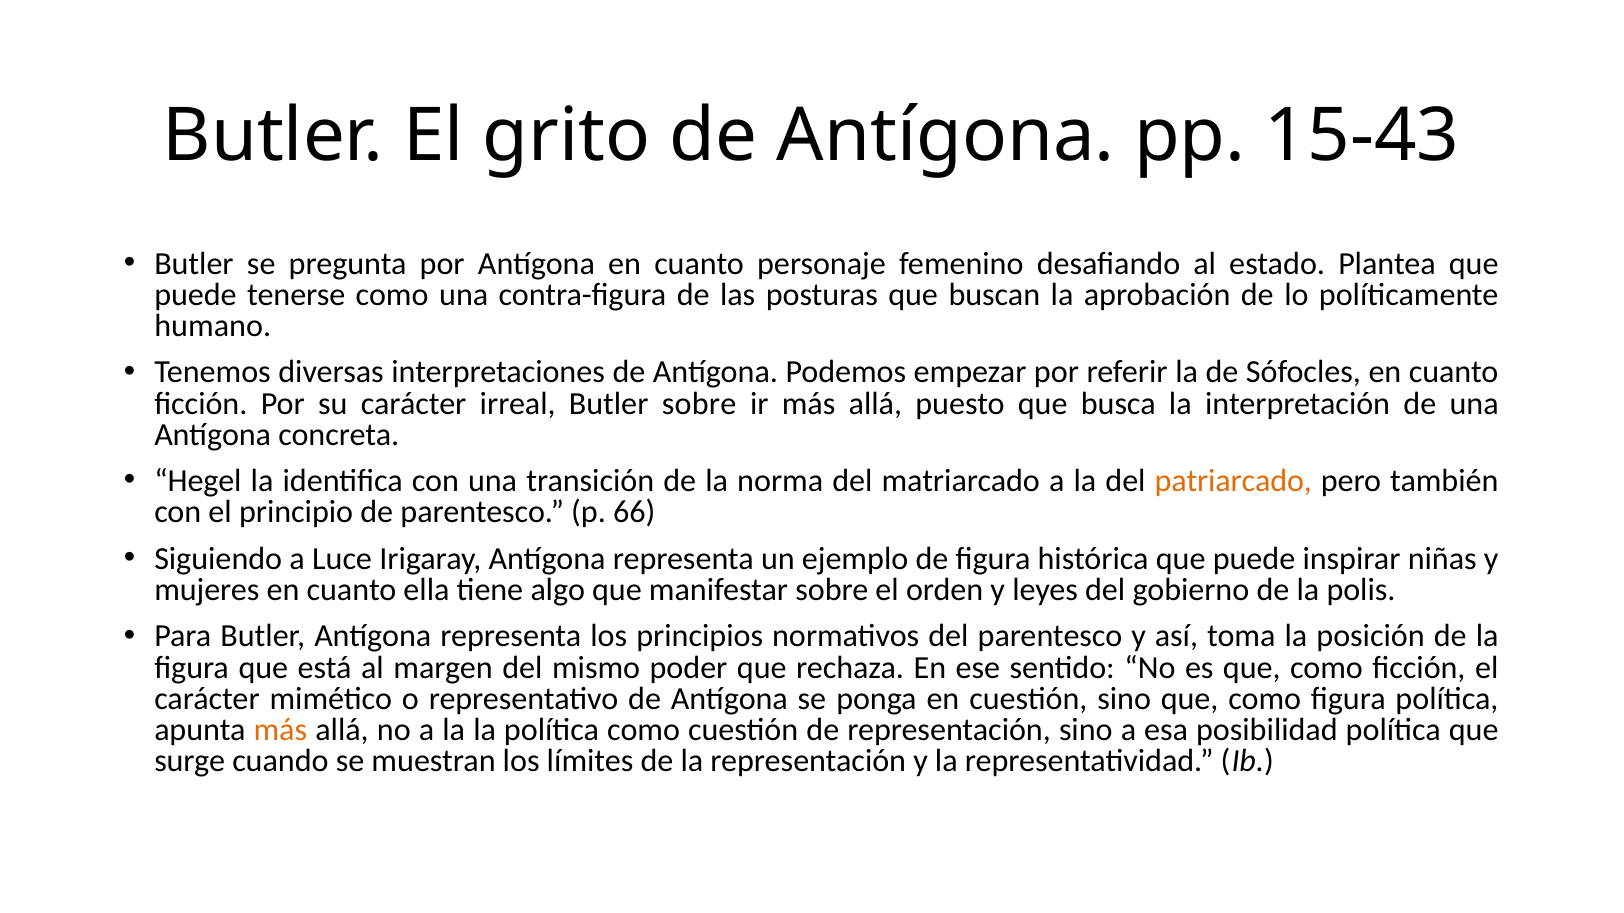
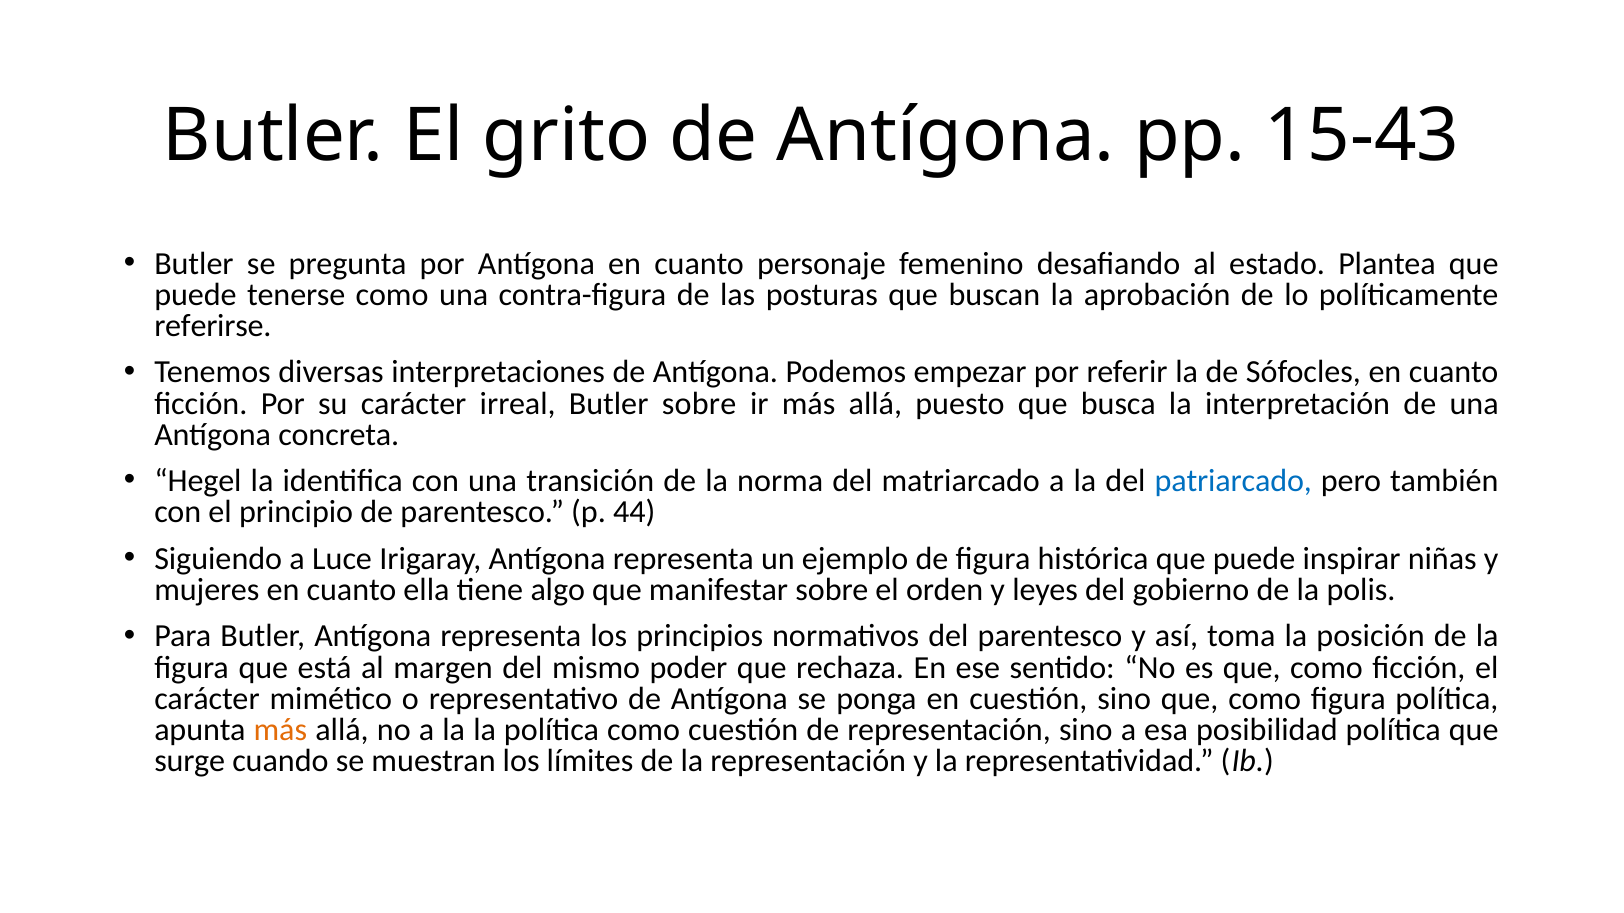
humano: humano -> referirse
patriarcado colour: orange -> blue
66: 66 -> 44
